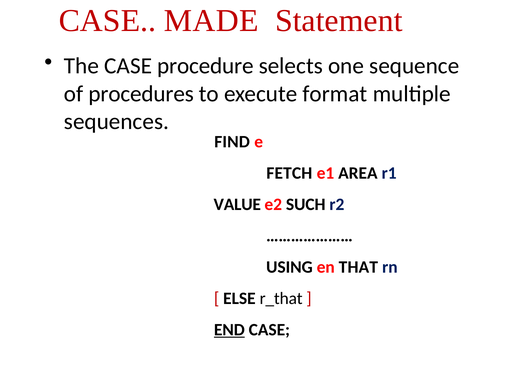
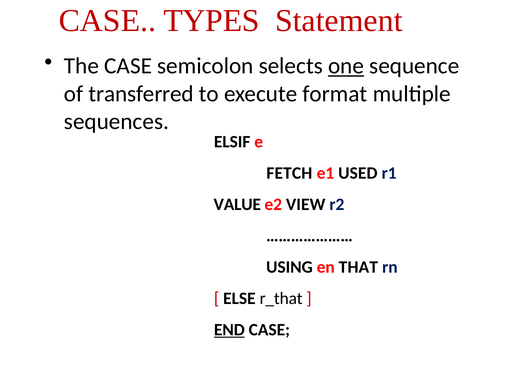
MADE: MADE -> TYPES
procedure: procedure -> semicolon
one underline: none -> present
procedures: procedures -> transferred
FIND: FIND -> ELSIF
AREA: AREA -> USED
SUCH: SUCH -> VIEW
